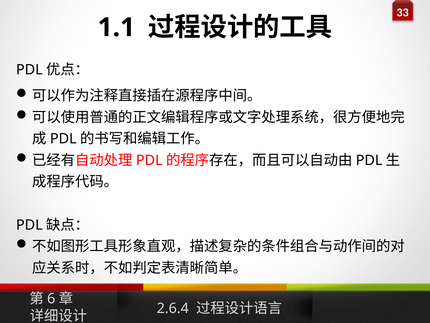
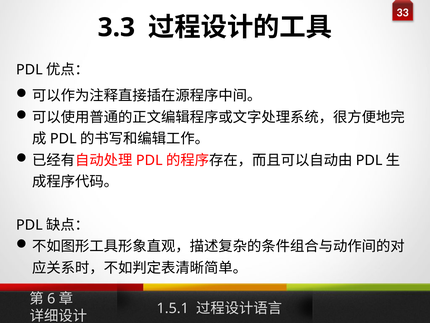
1.1: 1.1 -> 3.3
2.6.4: 2.6.4 -> 1.5.1
